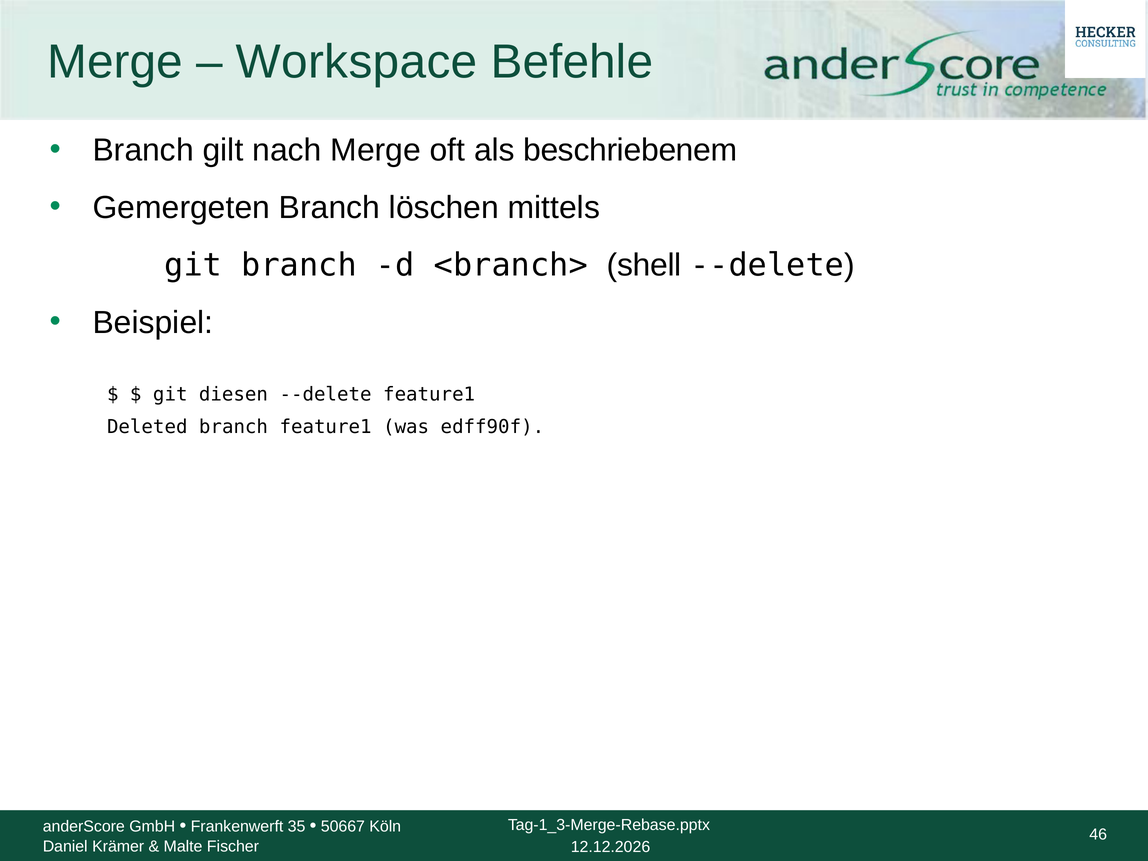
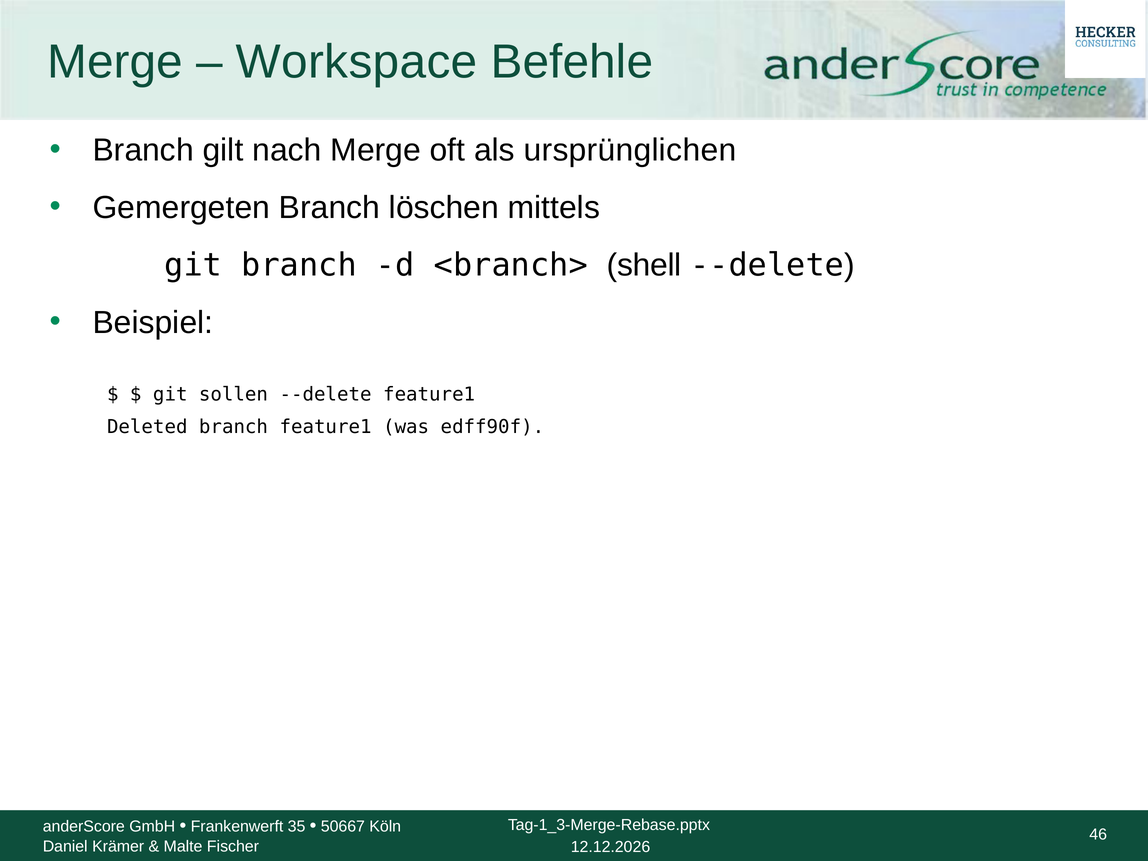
beschriebenem: beschriebenem -> ursprünglichen
diesen: diesen -> sollen
